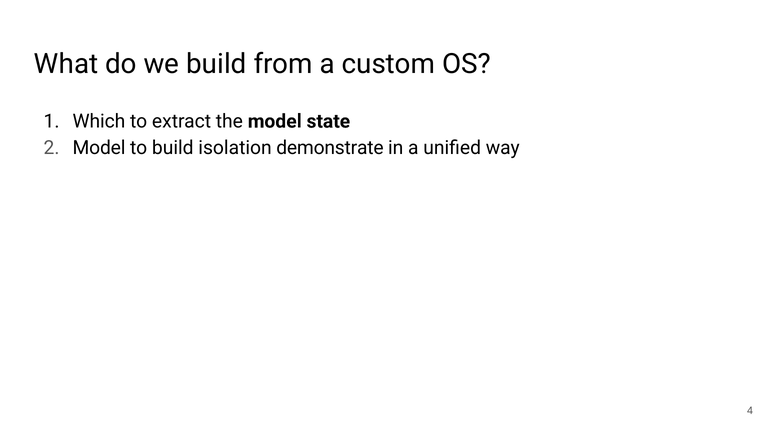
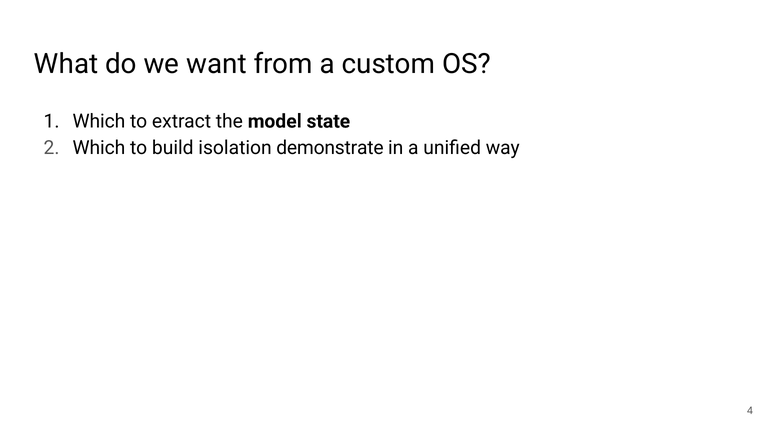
we build: build -> want
Model at (99, 148): Model -> Which
